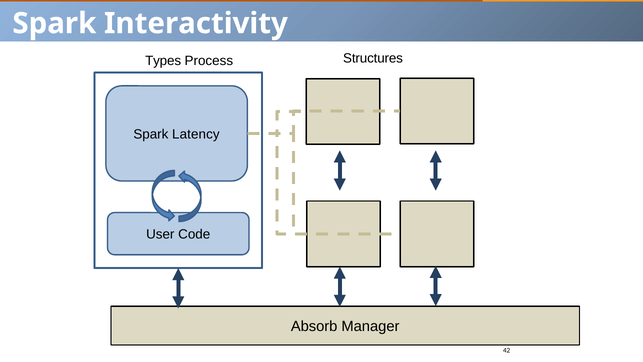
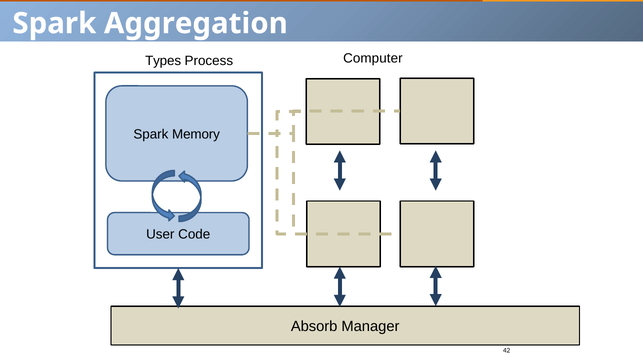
Interactivity: Interactivity -> Aggregation
Structures: Structures -> Computer
Latency: Latency -> Memory
